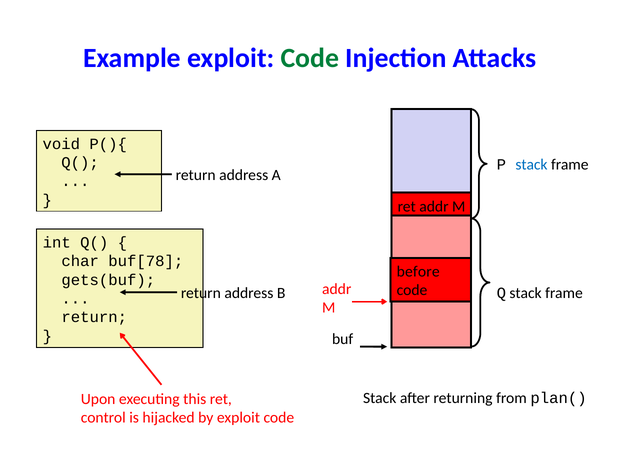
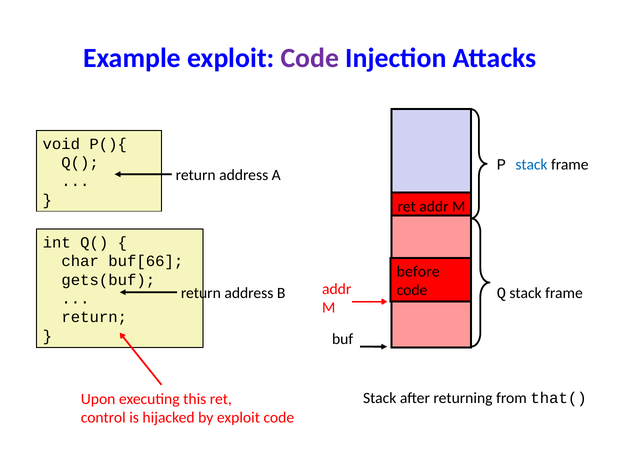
Code at (310, 58) colour: green -> purple
buf[78: buf[78 -> buf[66
plan(: plan( -> that(
